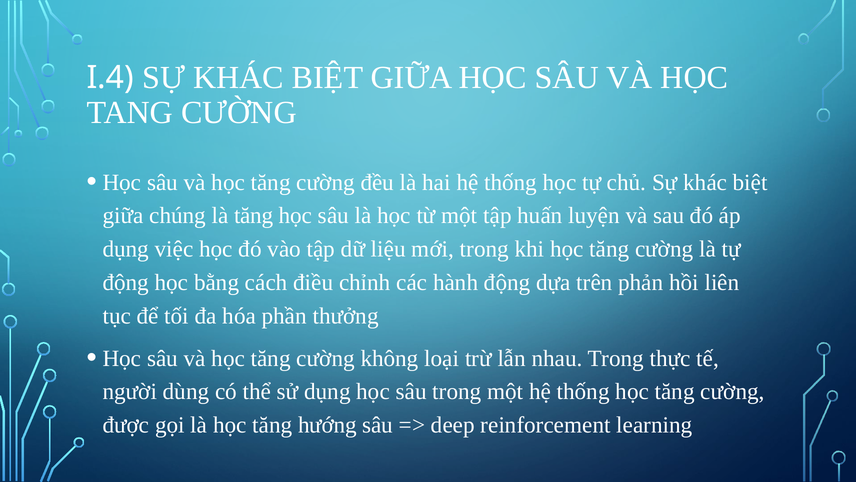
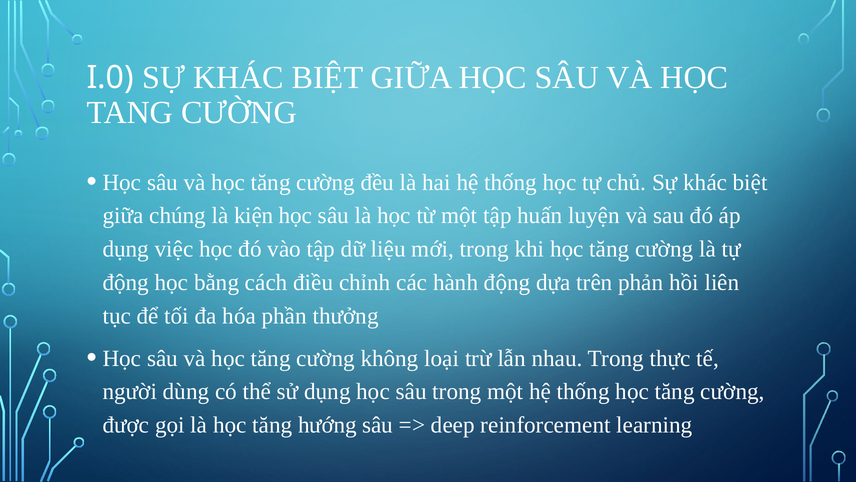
I.4: I.4 -> I.0
là tăng: tăng -> kiện
